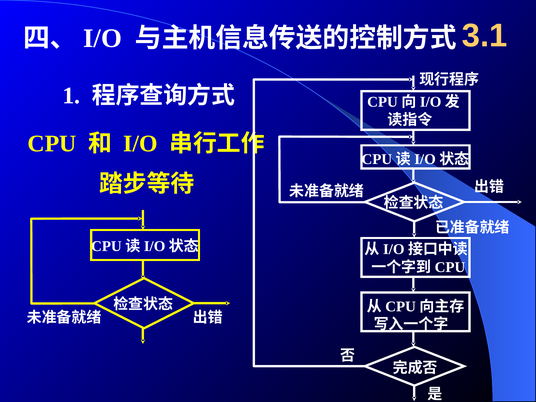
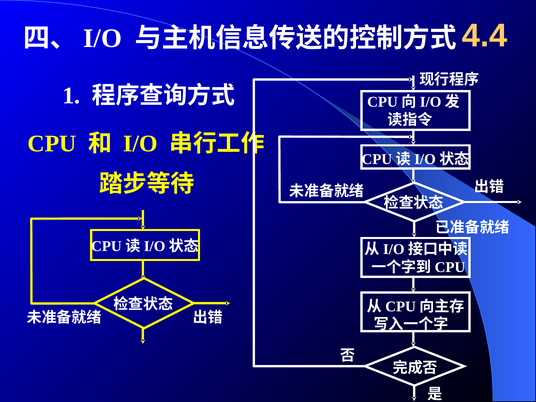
3.1: 3.1 -> 4.4
